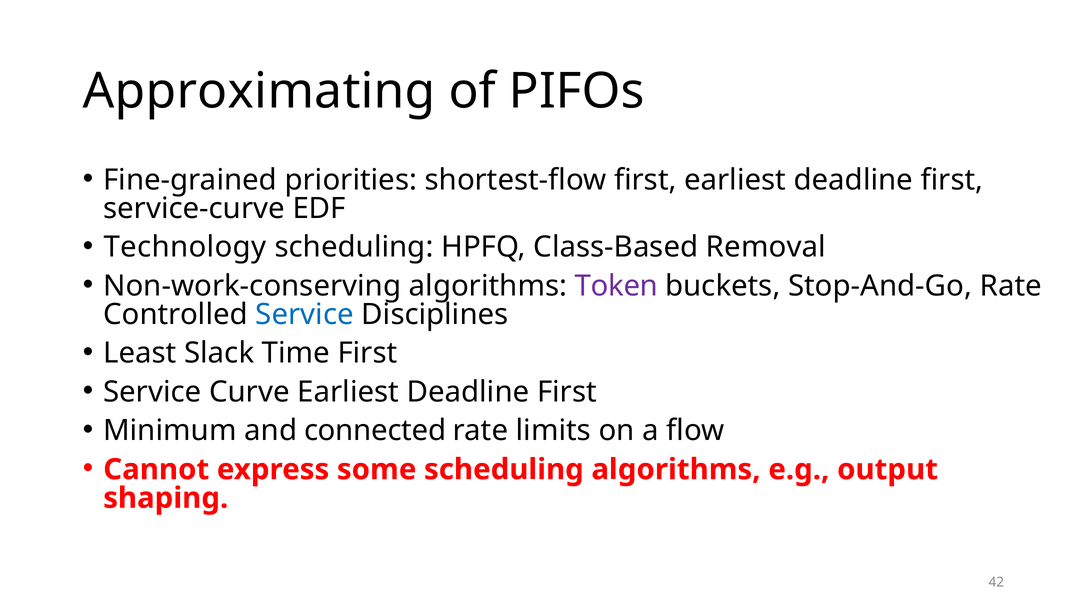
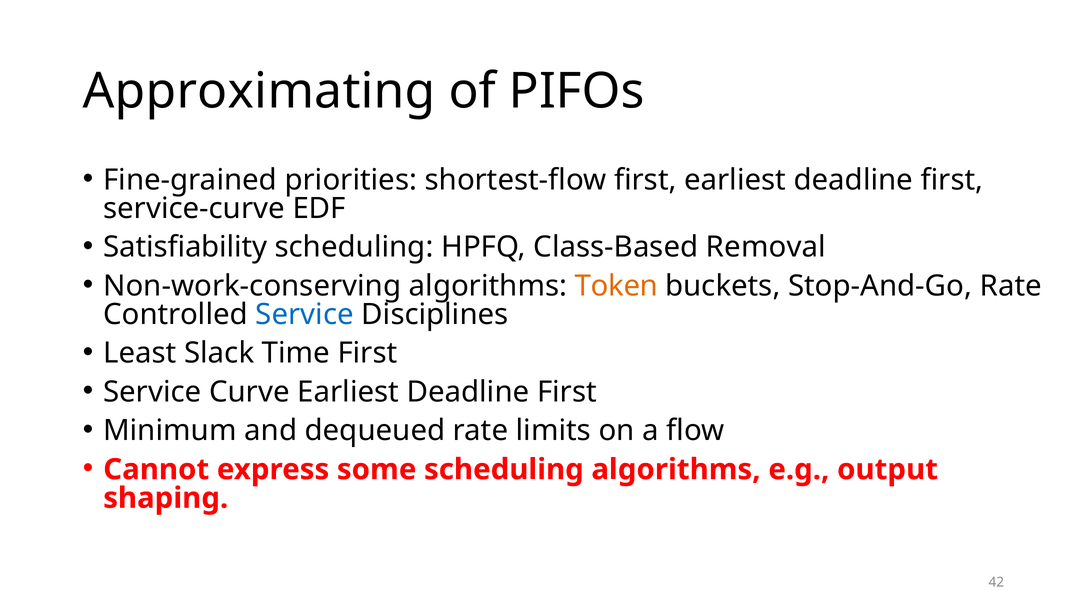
Technology: Technology -> Satisfiability
Token colour: purple -> orange
connected: connected -> dequeued
